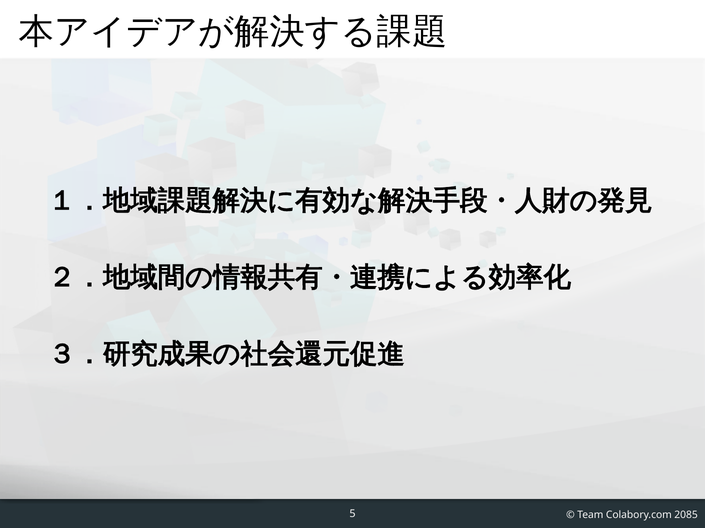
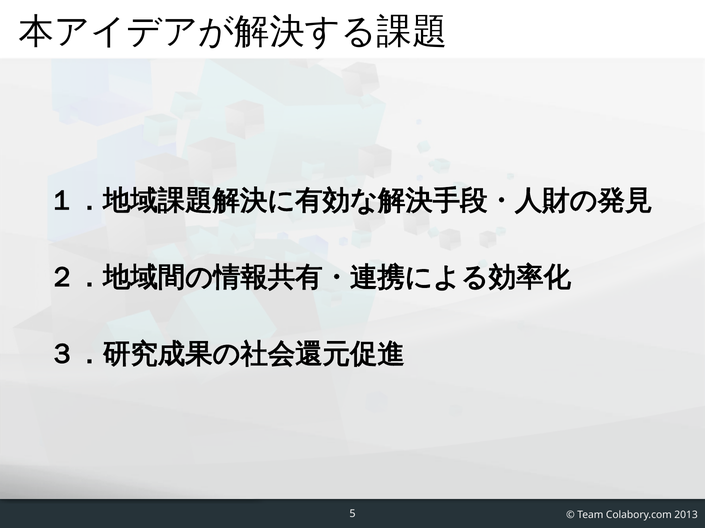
2085: 2085 -> 2013
